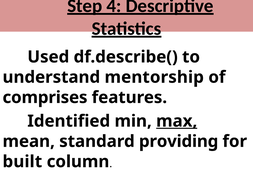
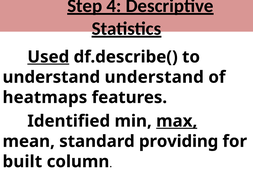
Used underline: none -> present
understand mentorship: mentorship -> understand
comprises: comprises -> heatmaps
